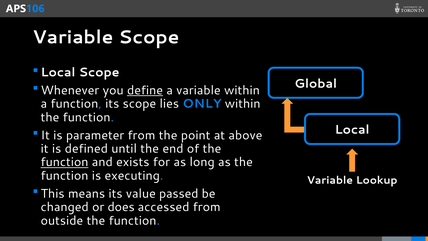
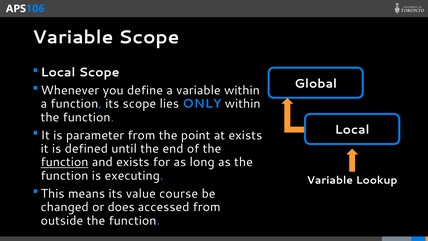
define underline: present -> none
at above: above -> exists
passed: passed -> course
